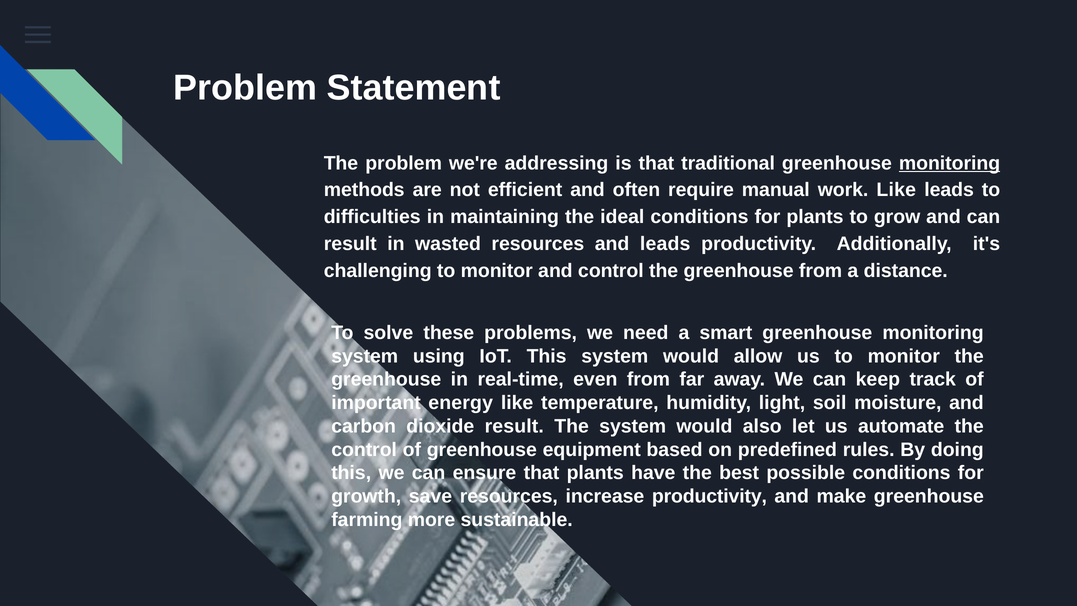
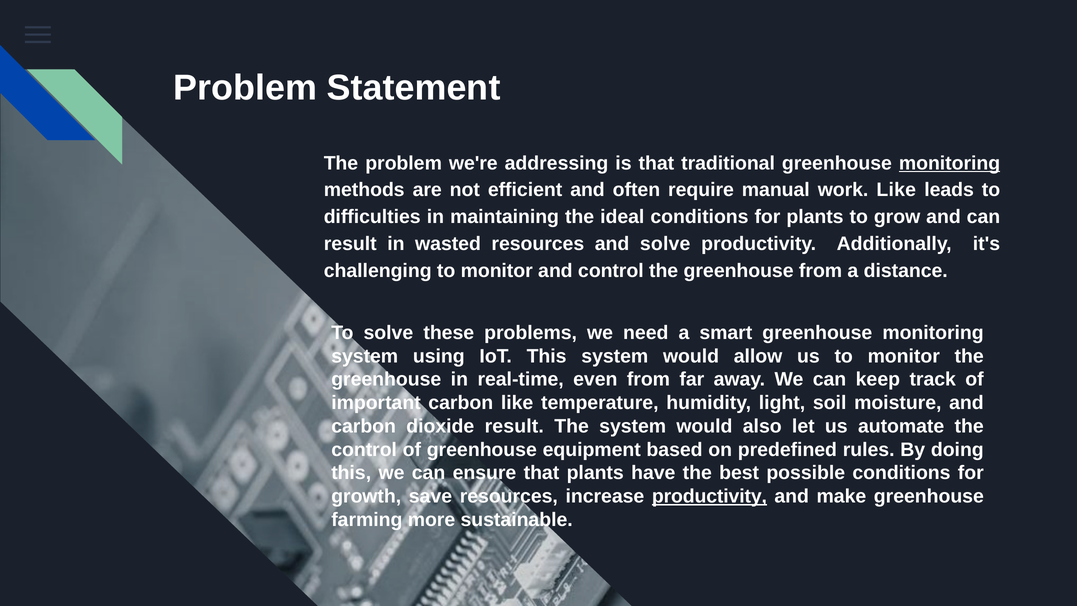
and leads: leads -> solve
important energy: energy -> carbon
productivity at (709, 496) underline: none -> present
